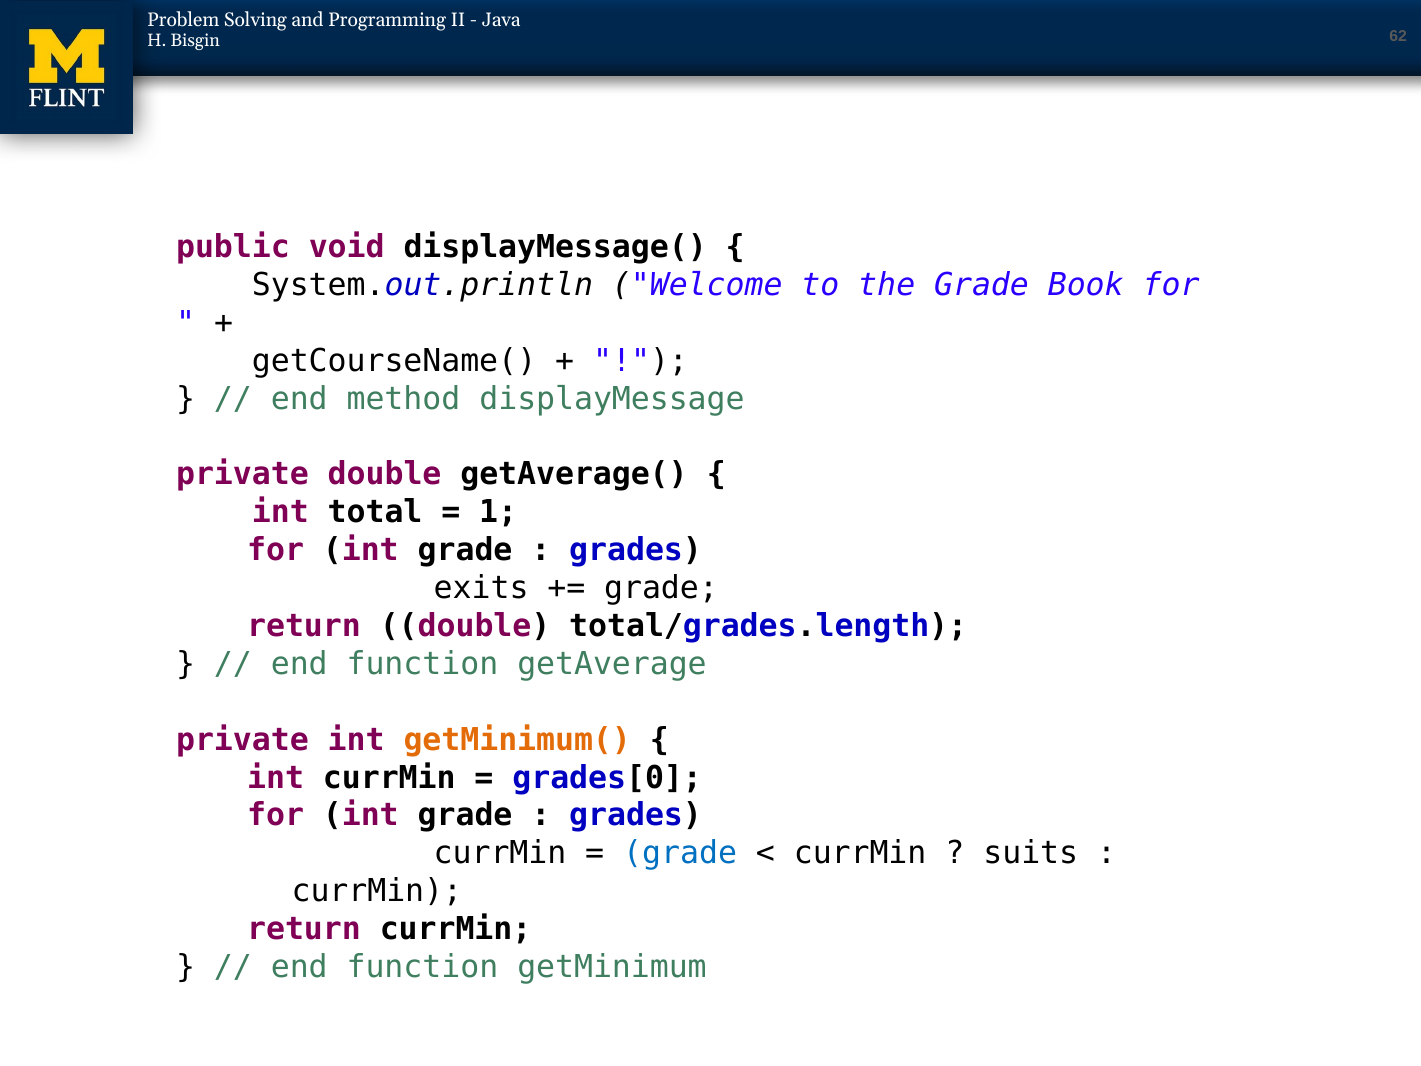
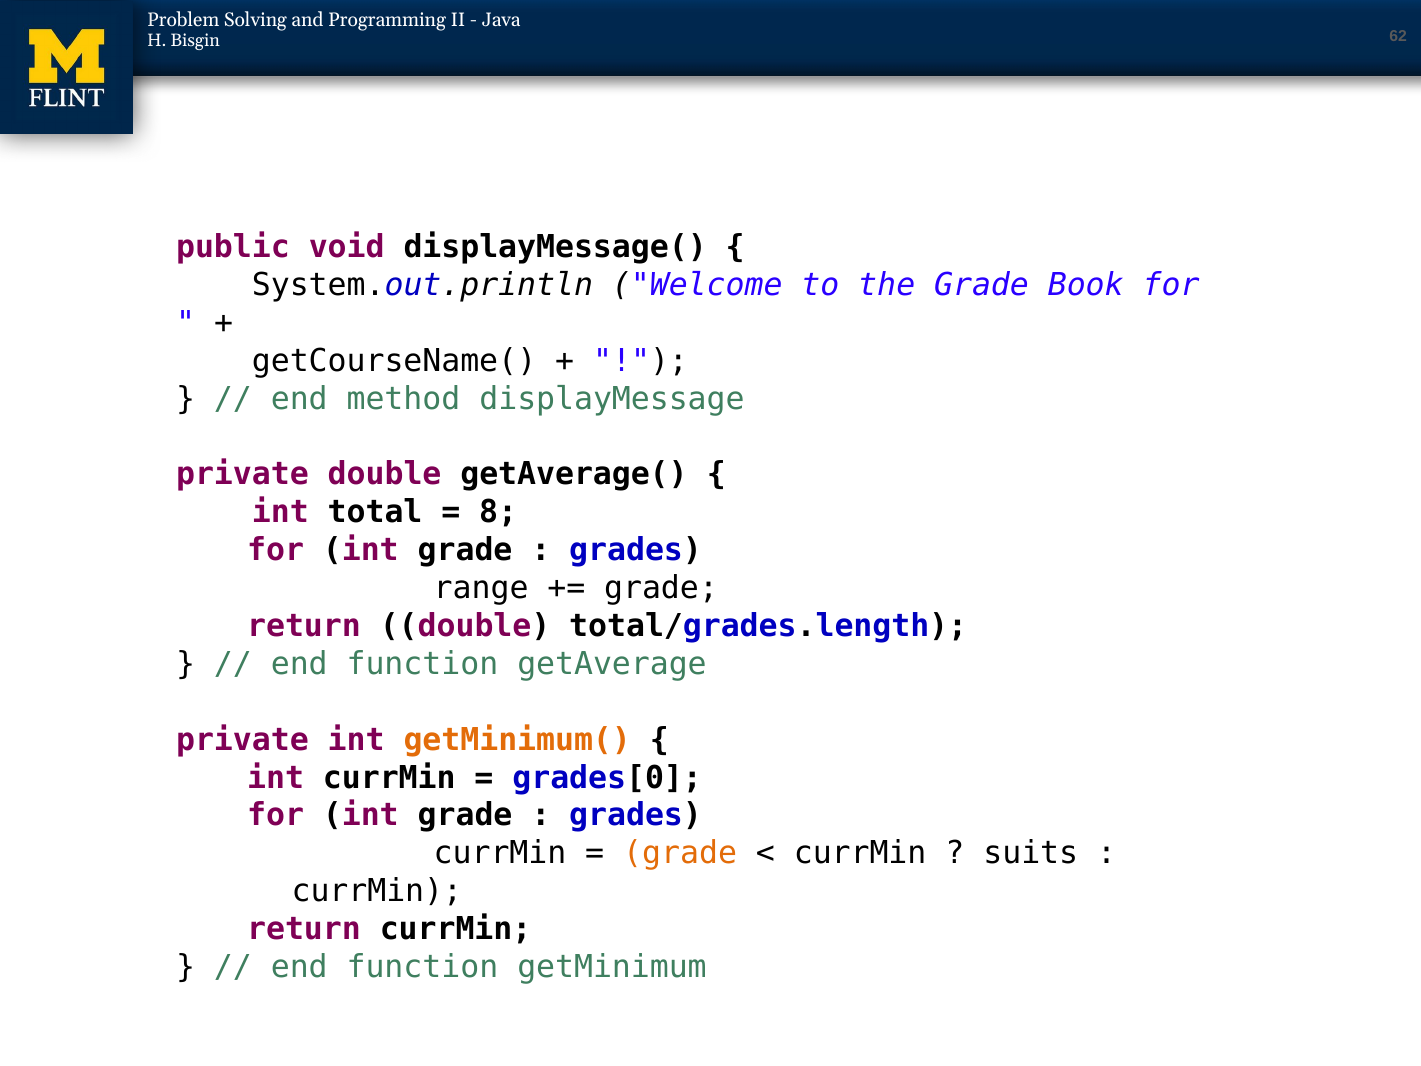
1: 1 -> 8
exits: exits -> range
grade at (680, 853) colour: blue -> orange
